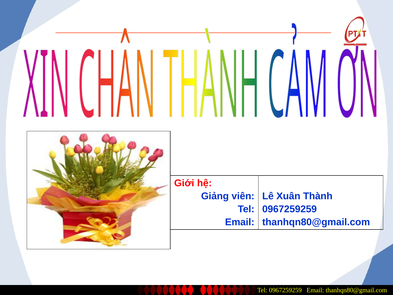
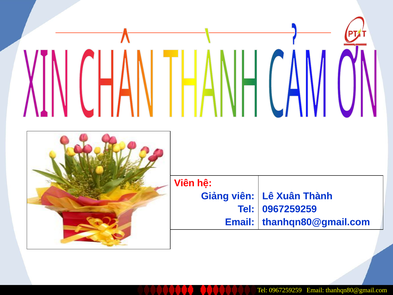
Giới at (184, 183): Giới -> Viên
